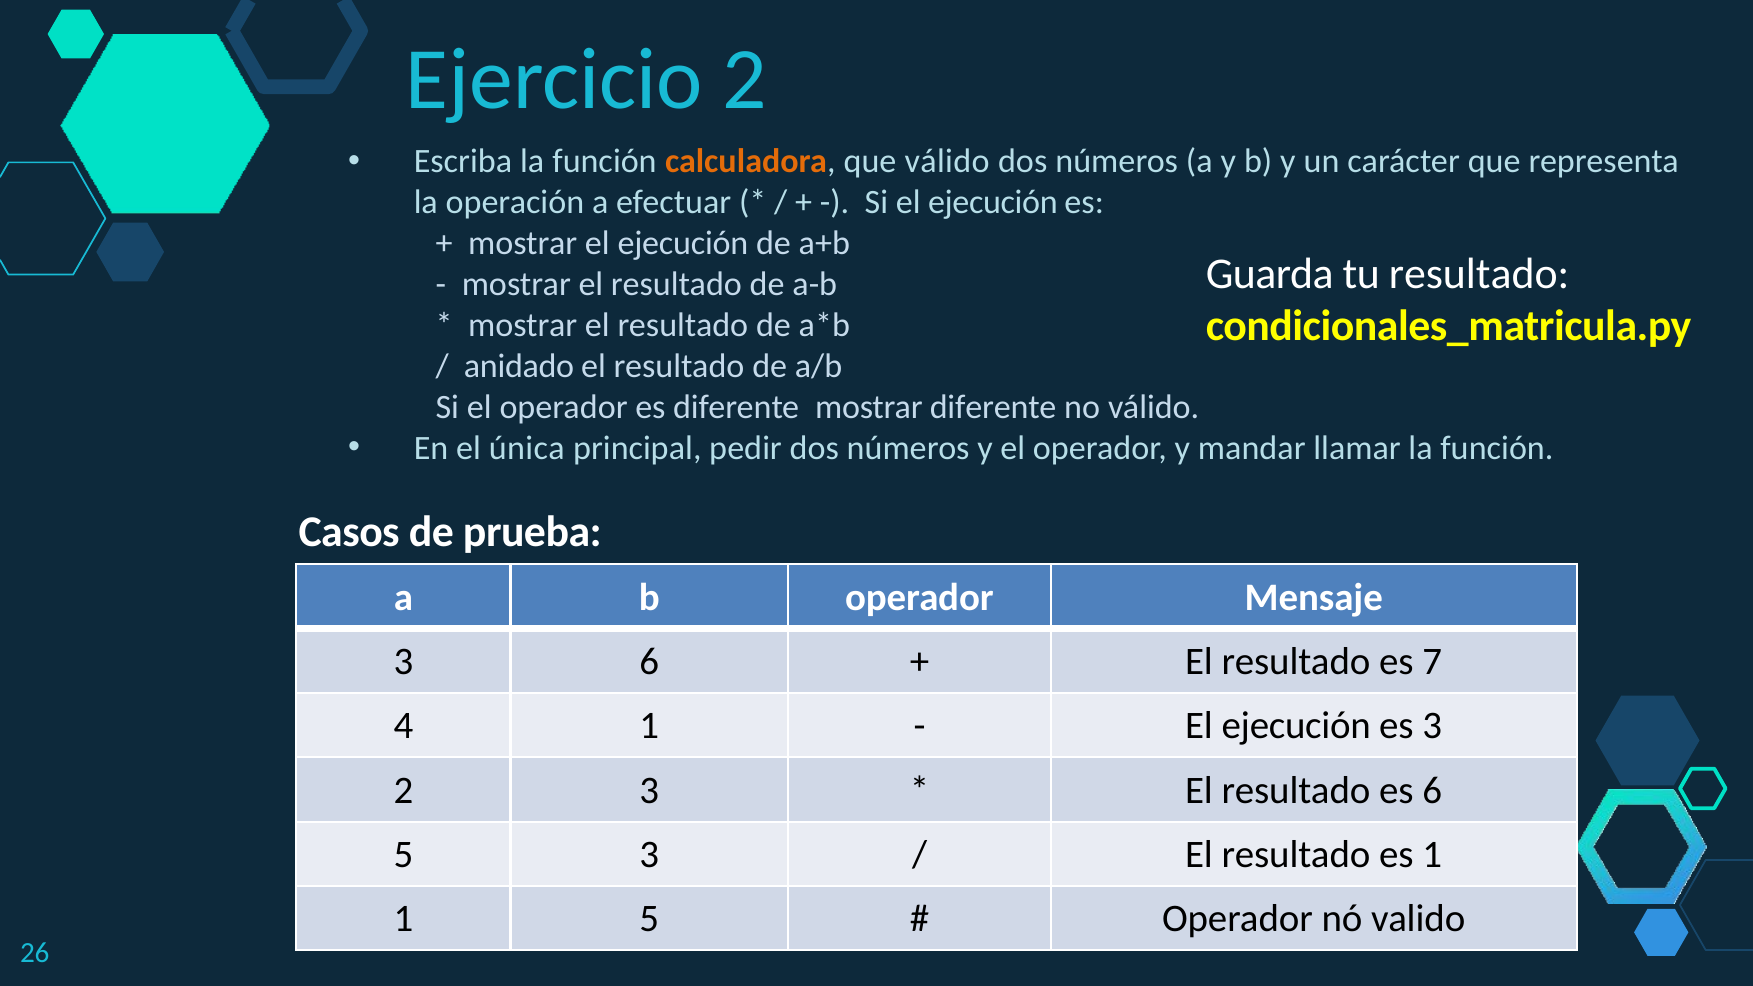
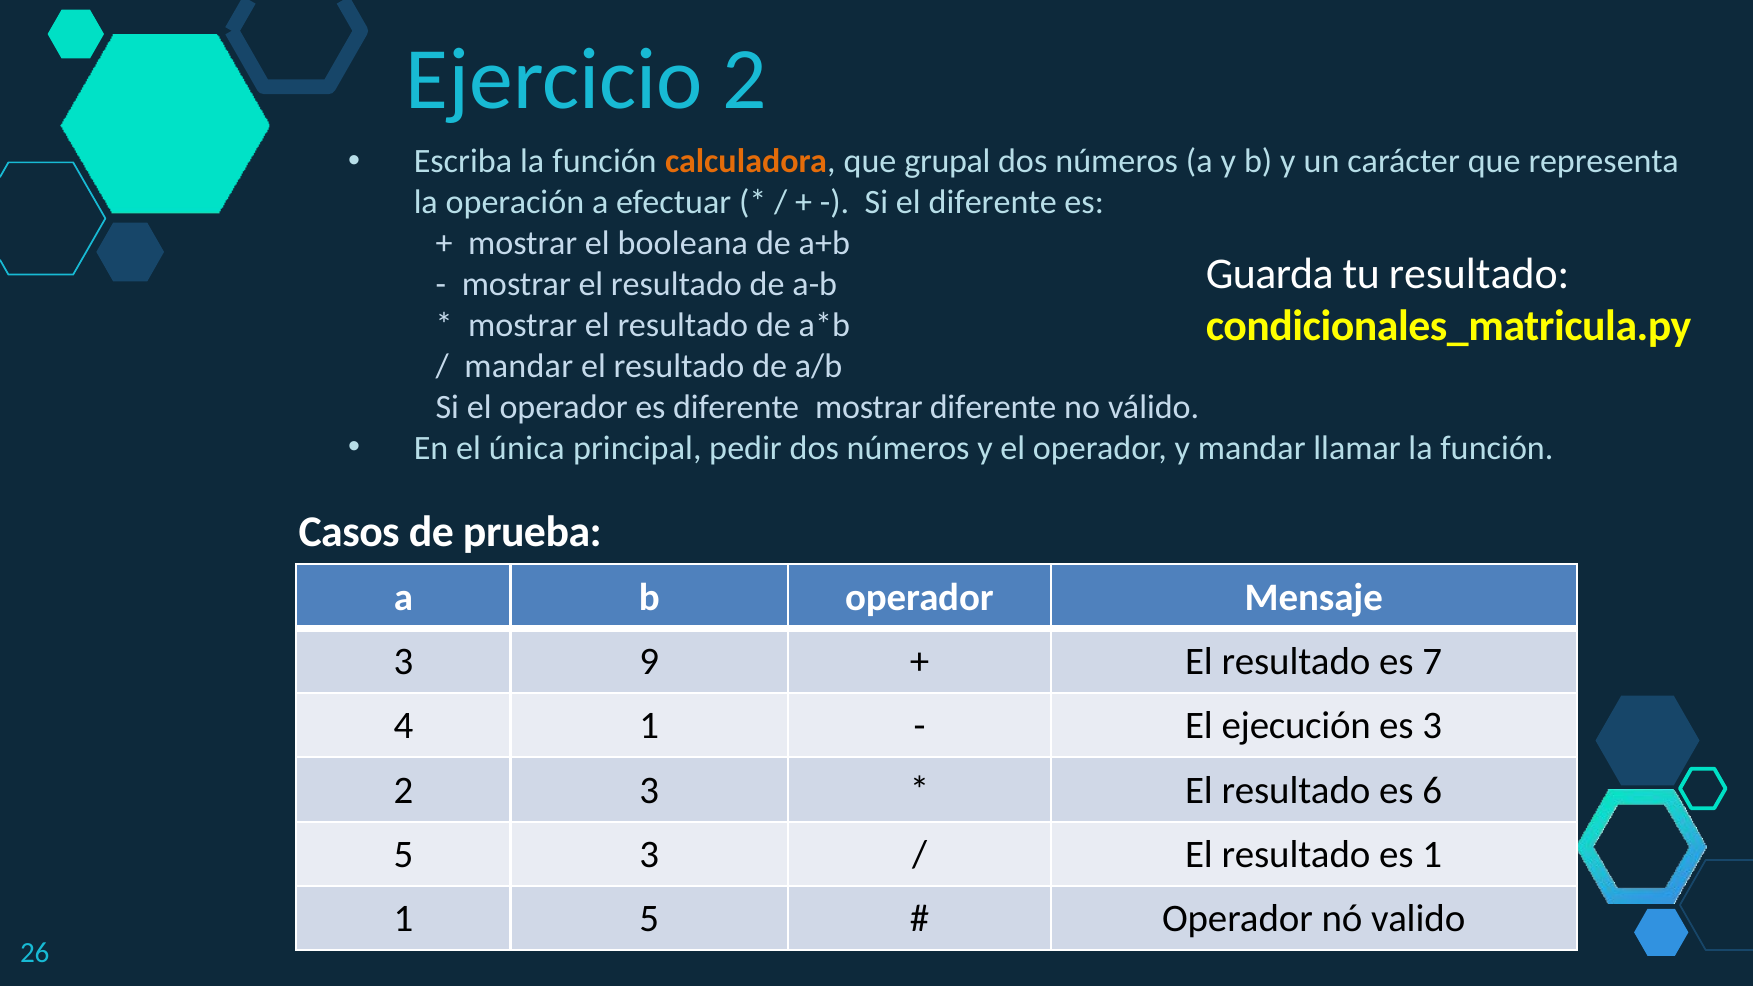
que válido: válido -> grupal
Si el ejecución: ejecución -> diferente
mostrar el ejecución: ejecución -> booleana
anidado at (519, 366): anidado -> mandar
3 6: 6 -> 9
